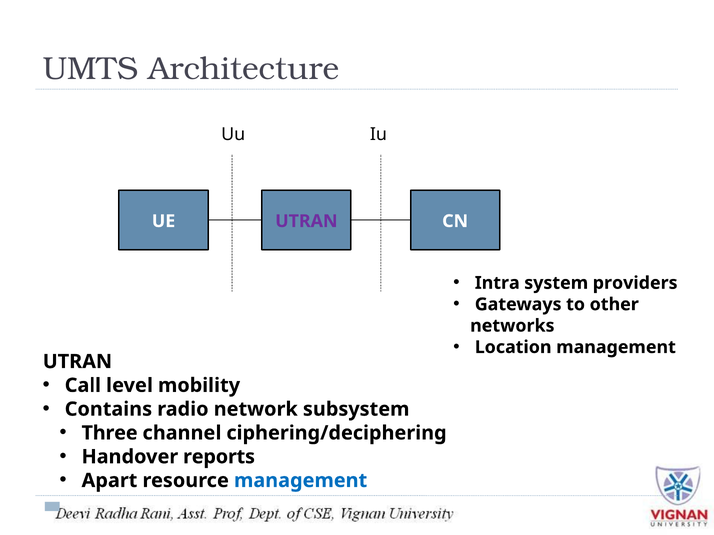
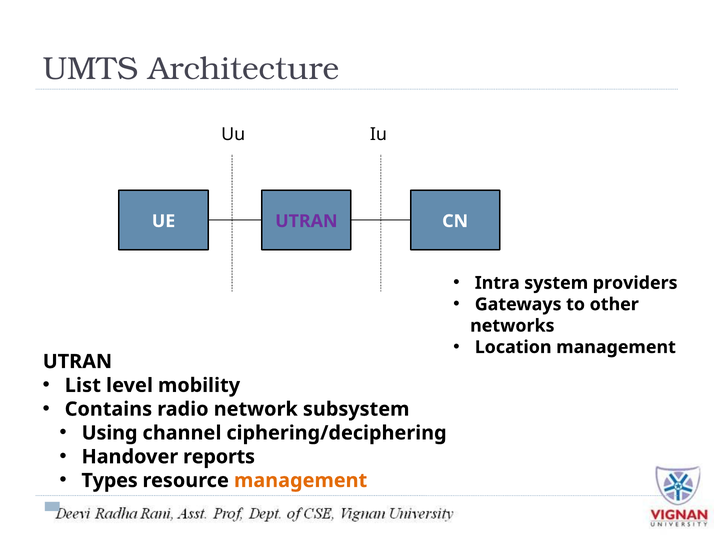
Call: Call -> List
Three: Three -> Using
Apart: Apart -> Types
management at (301, 481) colour: blue -> orange
